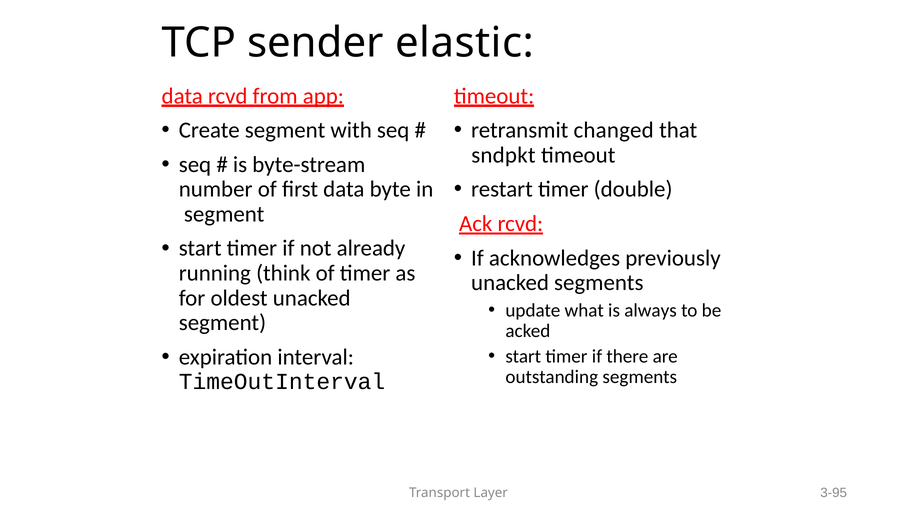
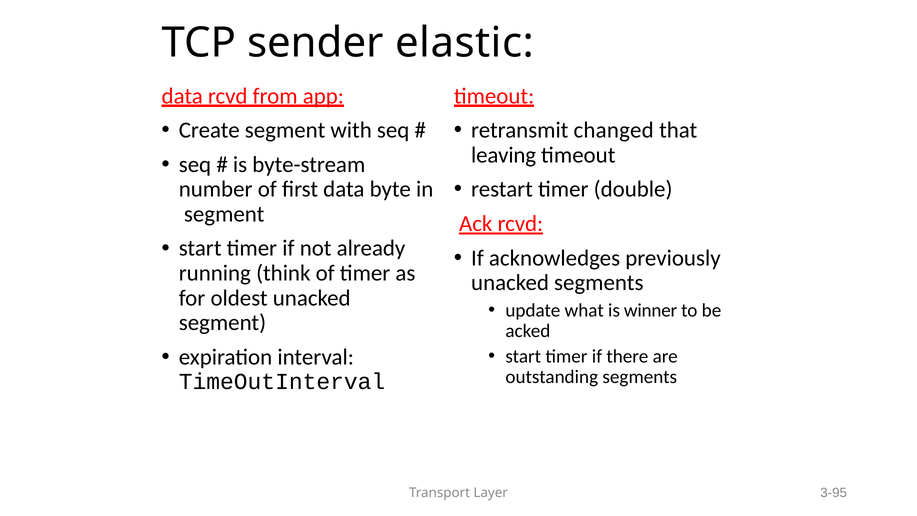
sndpkt: sndpkt -> leaving
always: always -> winner
